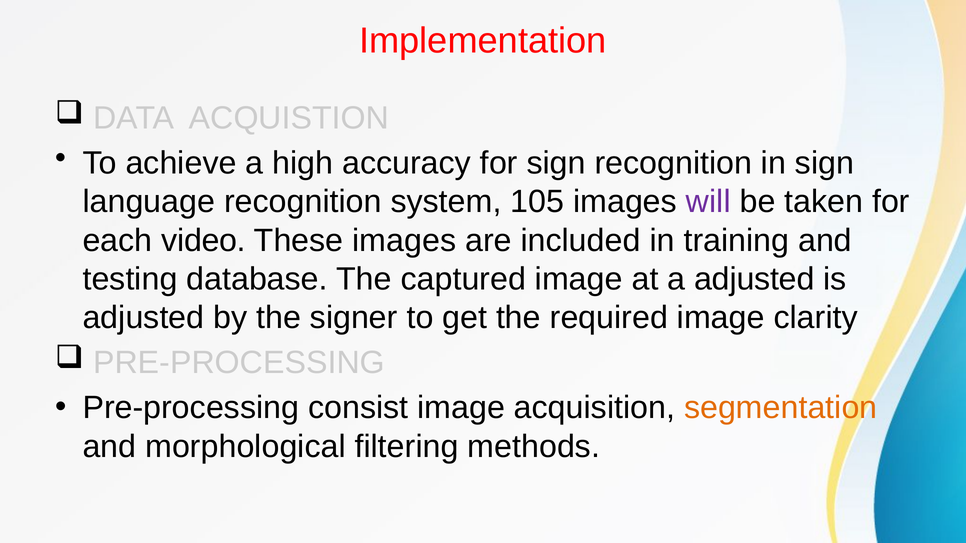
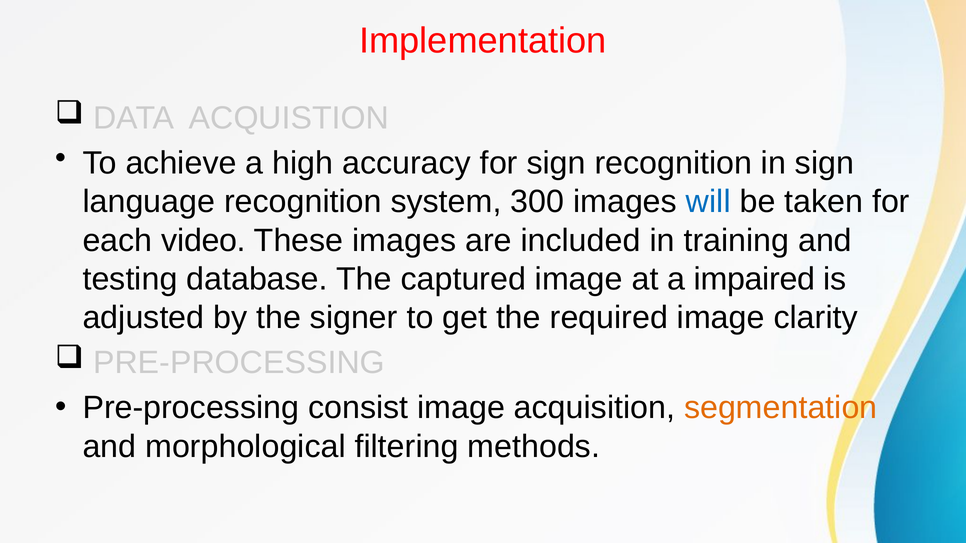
105: 105 -> 300
will colour: purple -> blue
a adjusted: adjusted -> impaired
